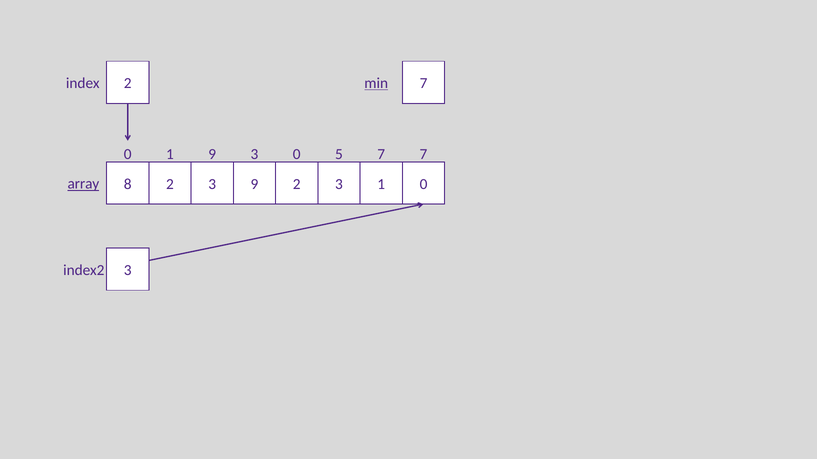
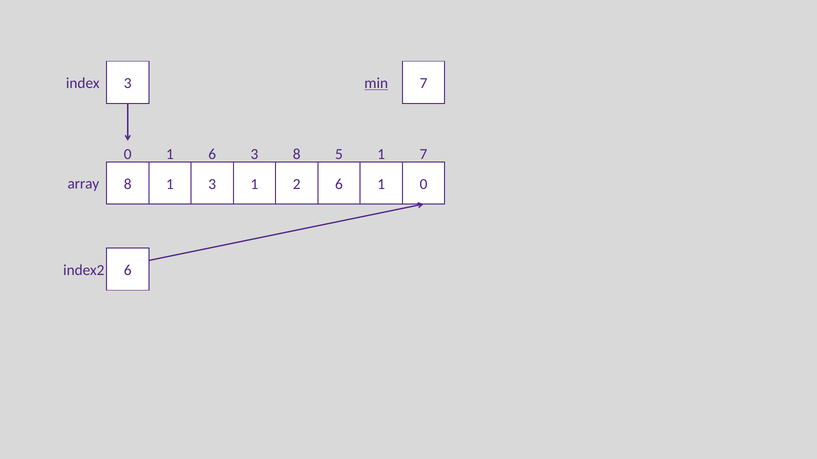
index 2: 2 -> 3
1 9: 9 -> 6
0 at (297, 154): 0 -> 8
5 7: 7 -> 1
array underline: present -> none
8 2: 2 -> 1
3 9: 9 -> 1
3 at (339, 184): 3 -> 6
index2 3: 3 -> 6
